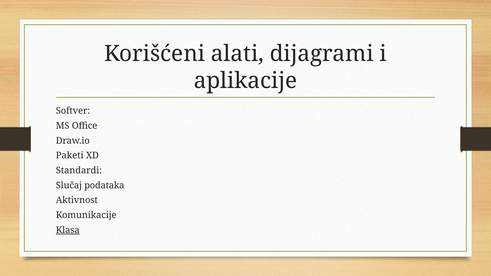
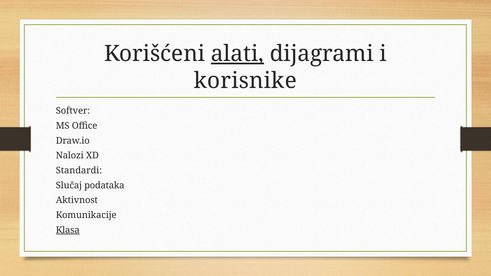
alati underline: none -> present
aplikacije: aplikacije -> korisnike
Paketi: Paketi -> Nalozi
